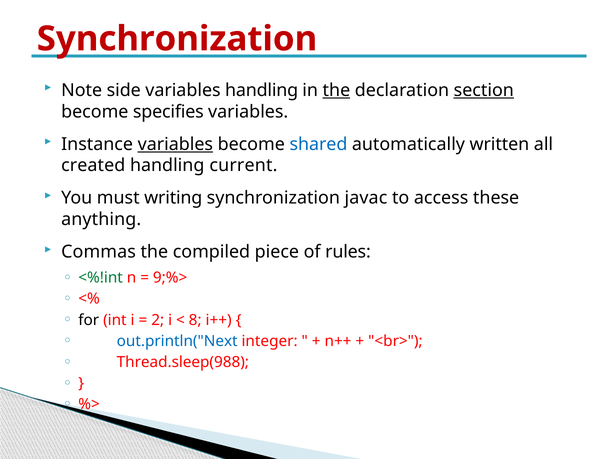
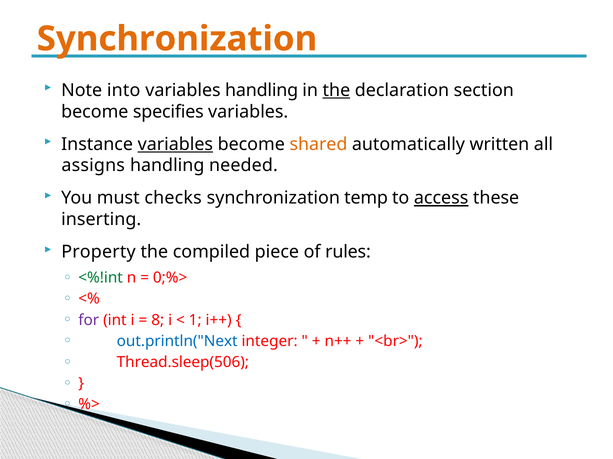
Synchronization at (177, 39) colour: red -> orange
side: side -> into
section underline: present -> none
shared colour: blue -> orange
created: created -> assigns
current: current -> needed
writing: writing -> checks
javac: javac -> temp
access underline: none -> present
anything: anything -> inserting
Commas: Commas -> Property
9;%>: 9;%> -> 0;%>
for colour: black -> purple
2: 2 -> 8
8: 8 -> 1
Thread.sleep(988: Thread.sleep(988 -> Thread.sleep(506
